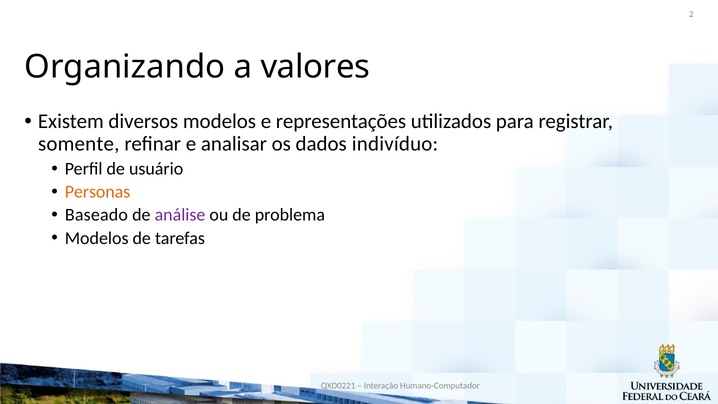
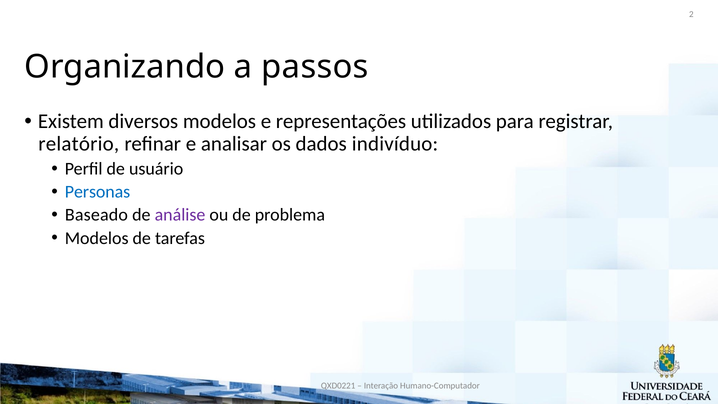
valores: valores -> passos
somente: somente -> relatório
Personas colour: orange -> blue
